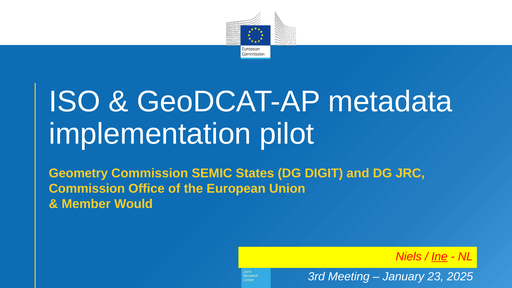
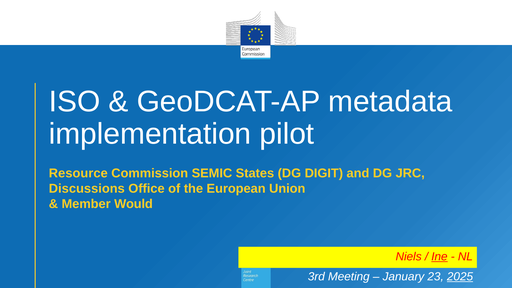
Geometry: Geometry -> Resource
Commission at (87, 189): Commission -> Discussions
2025 underline: none -> present
